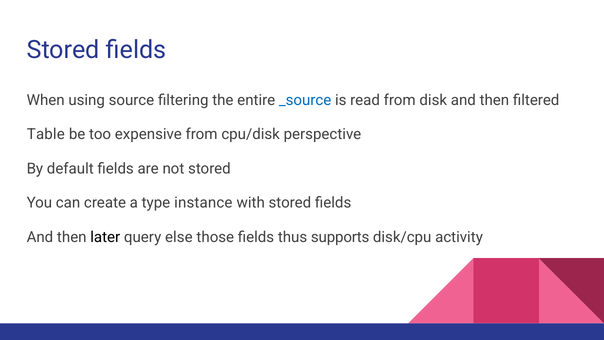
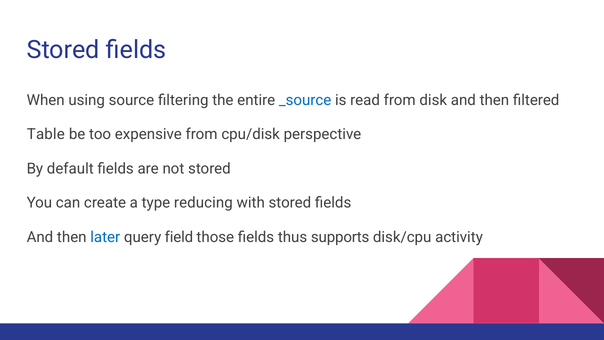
instance: instance -> reducing
later colour: black -> blue
else: else -> field
